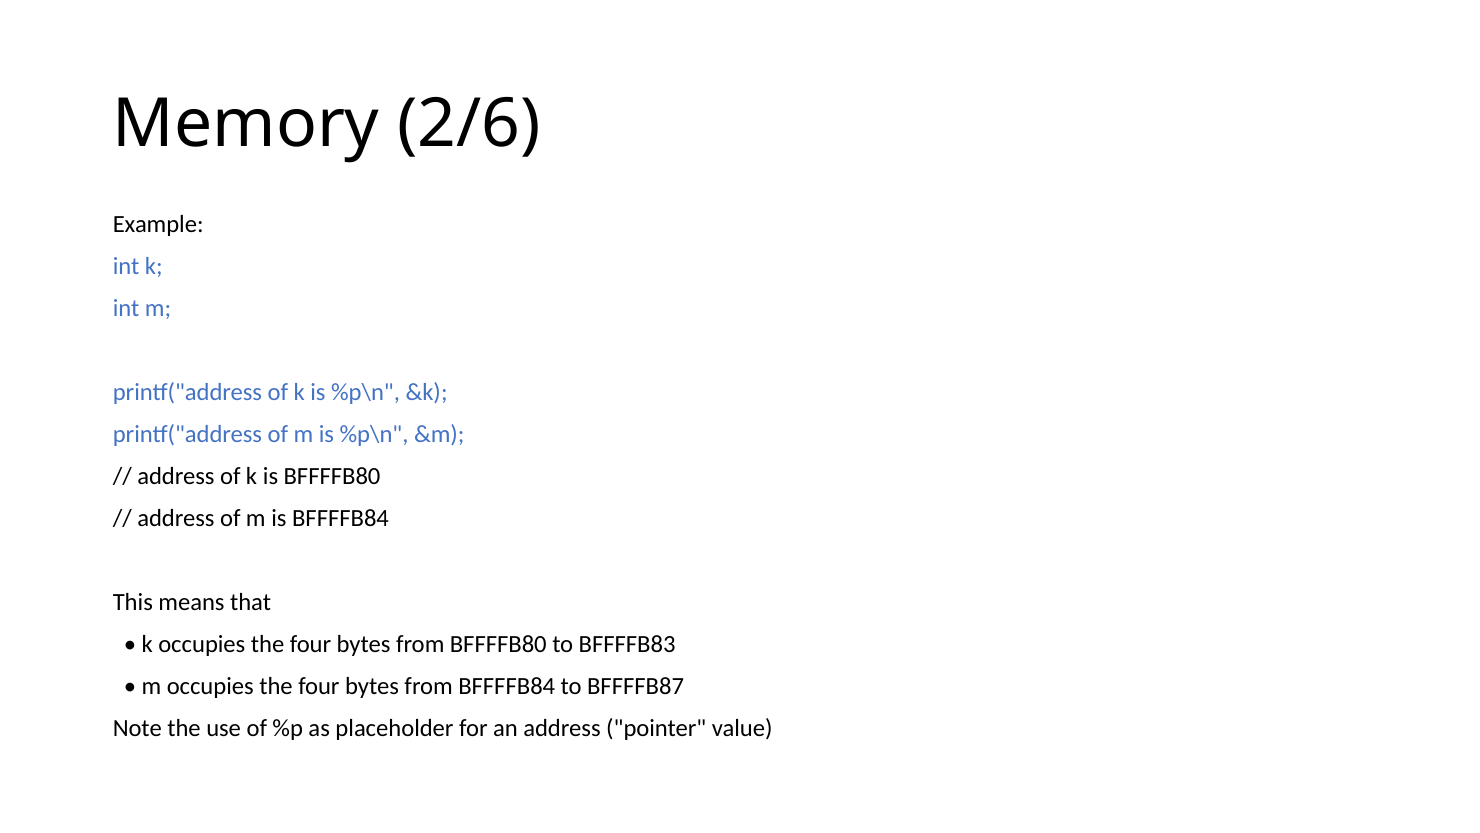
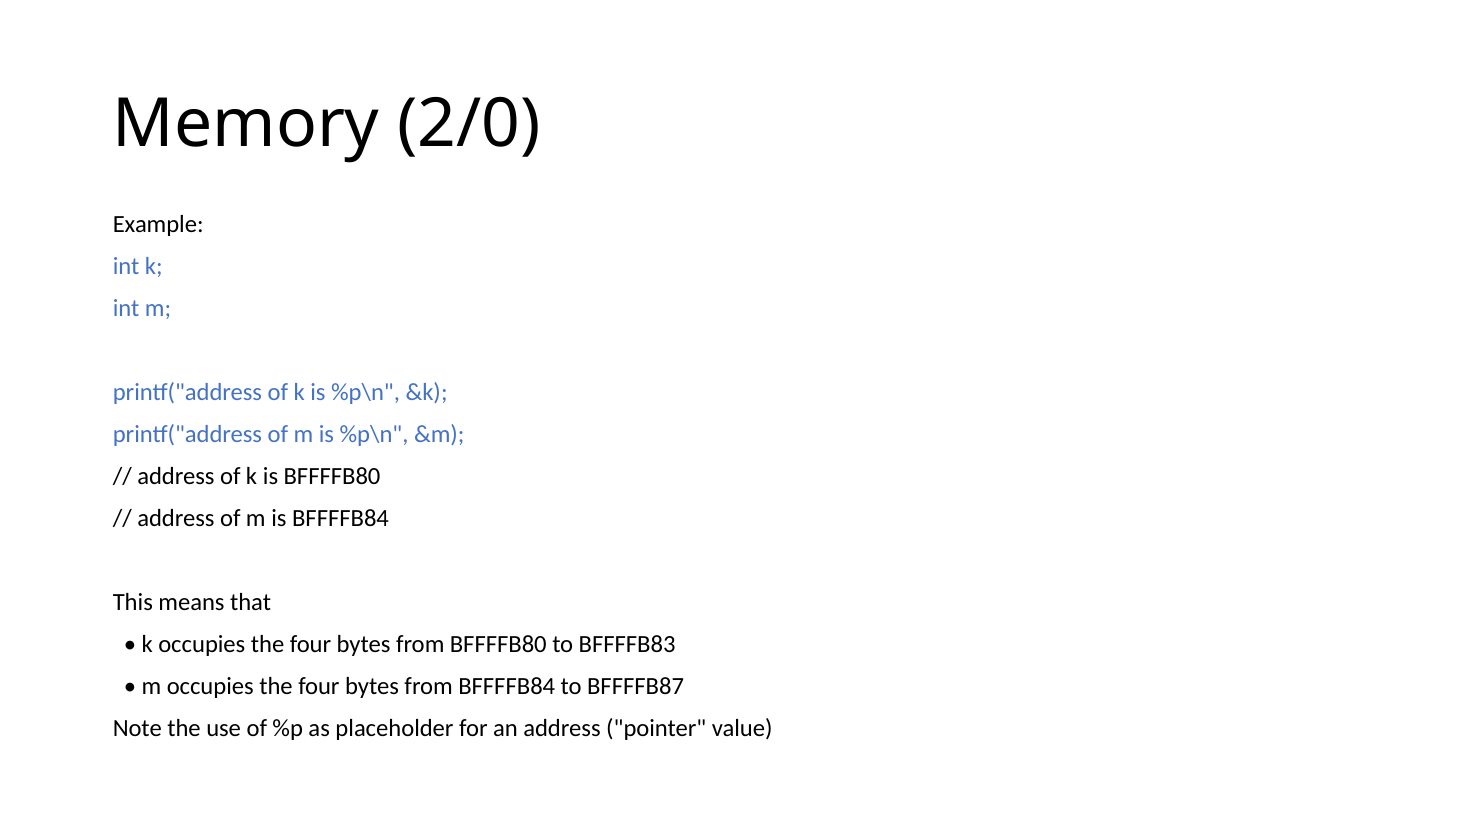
2/6: 2/6 -> 2/0
